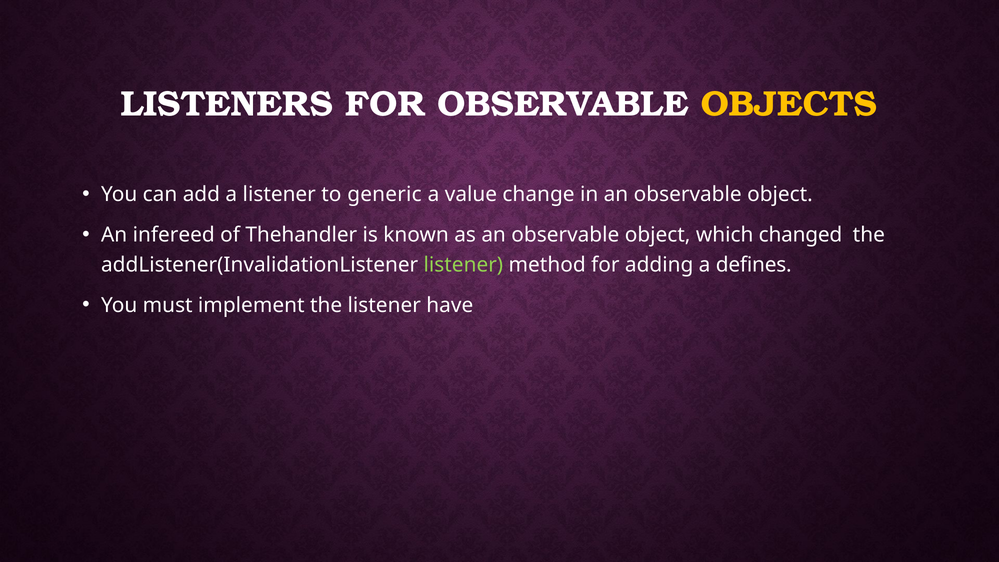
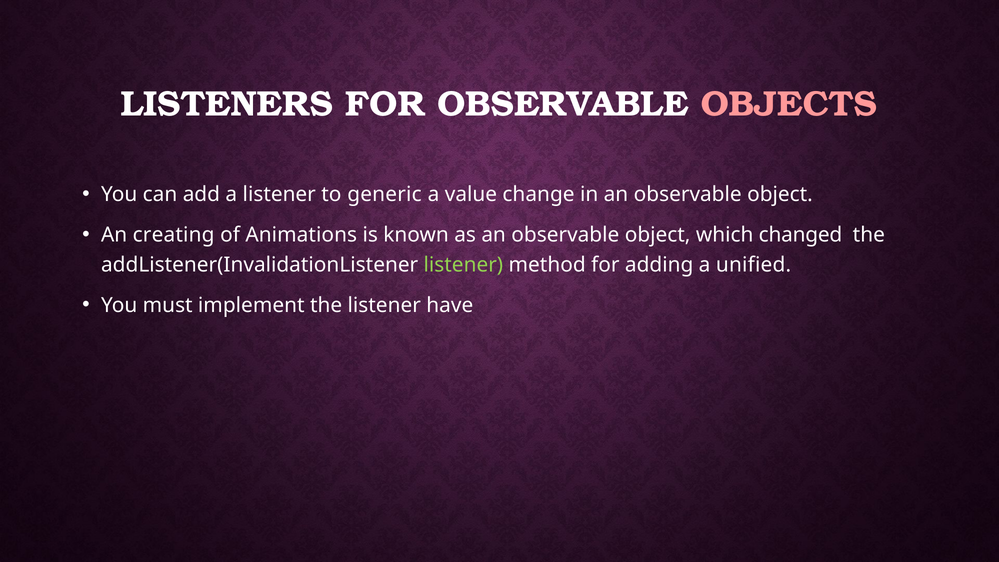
OBJECTS colour: yellow -> pink
infereed: infereed -> creating
Thehandler: Thehandler -> Animations
defines: defines -> unified
